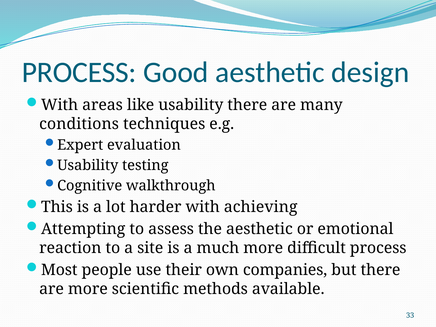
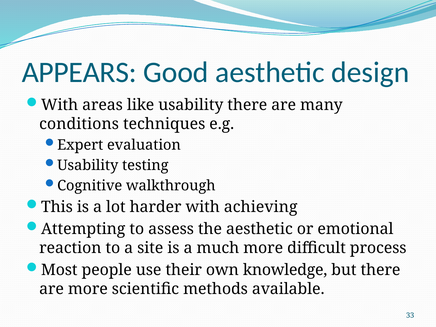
PROCESS at (79, 72): PROCESS -> APPEARS
companies: companies -> knowledge
